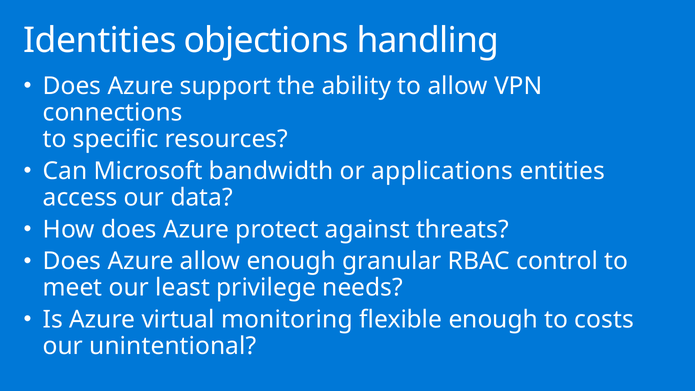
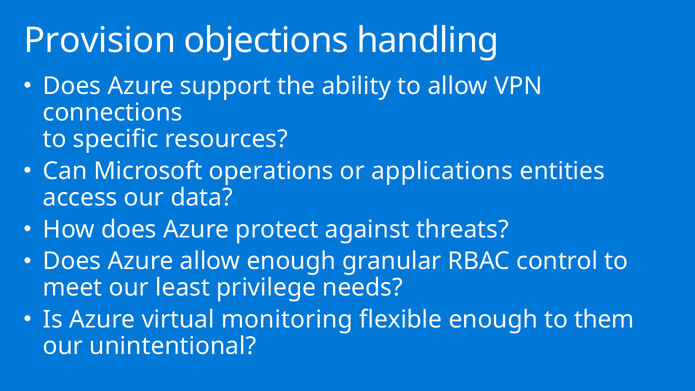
Identities: Identities -> Provision
bandwidth: bandwidth -> operations
costs: costs -> them
